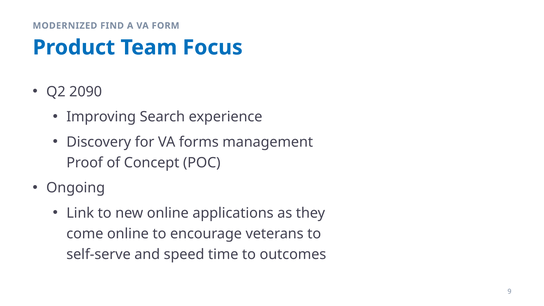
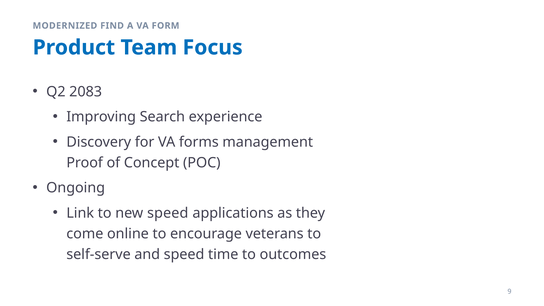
2090: 2090 -> 2083
new online: online -> speed
